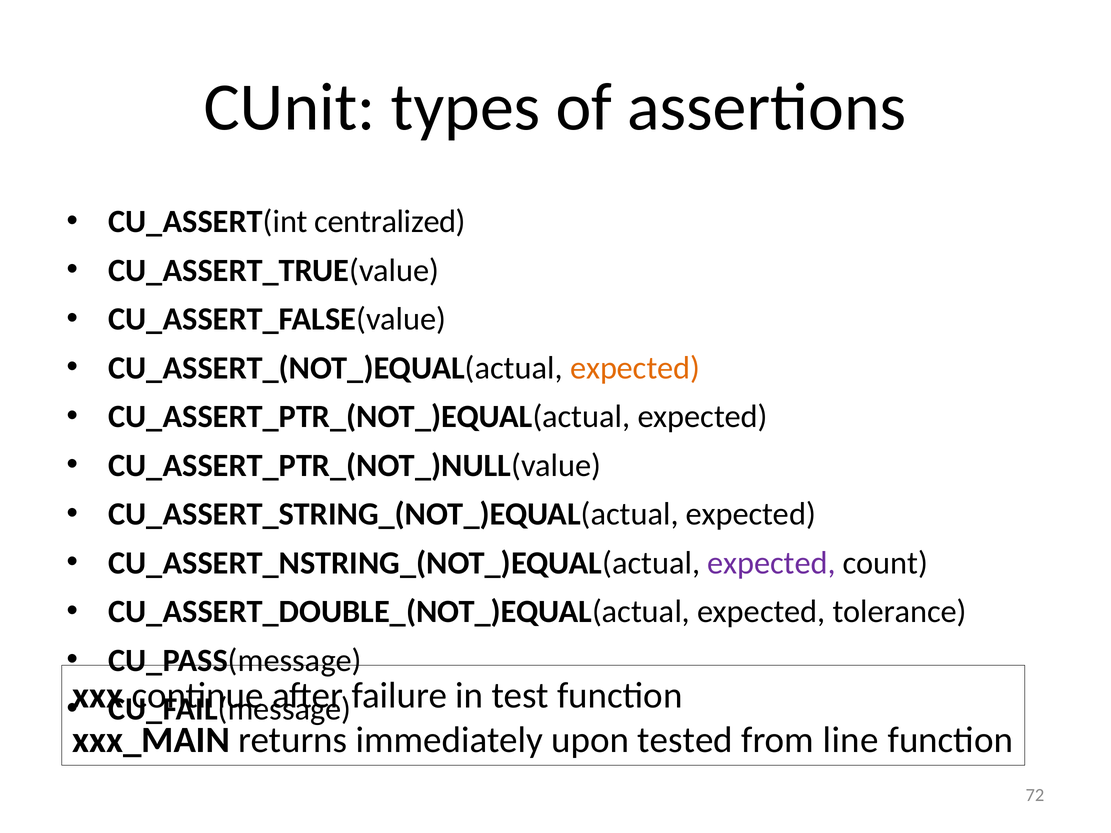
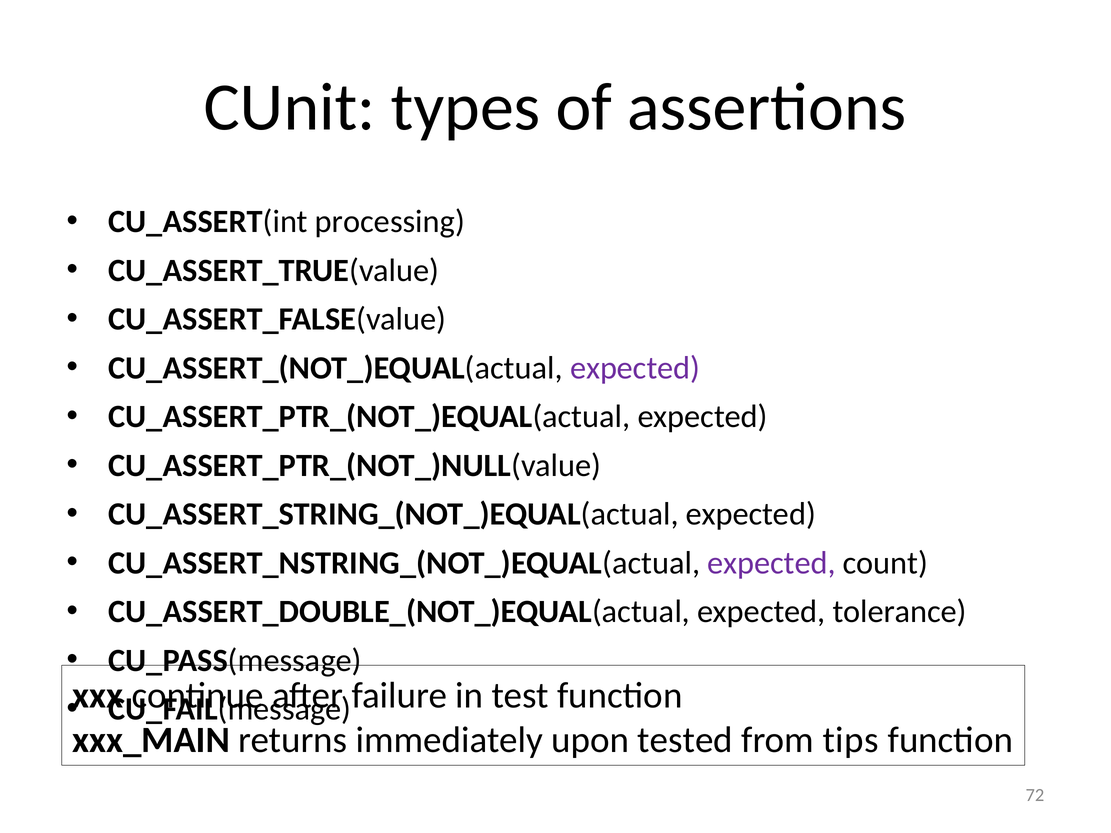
centralized: centralized -> processing
expected at (635, 368) colour: orange -> purple
line: line -> tips
